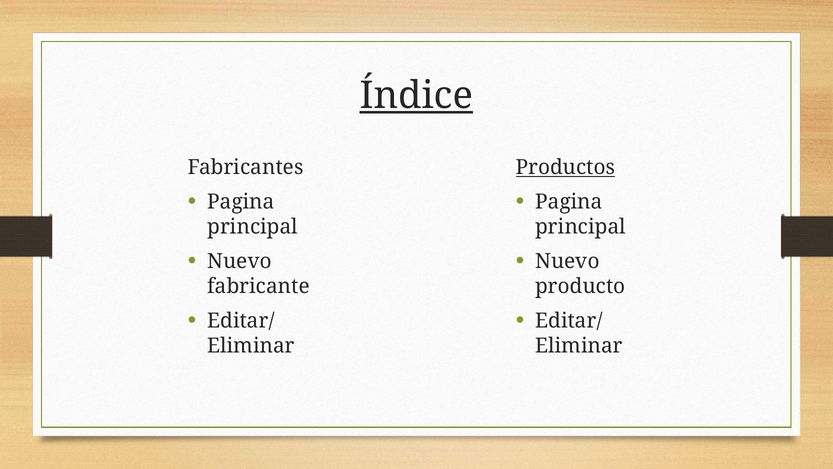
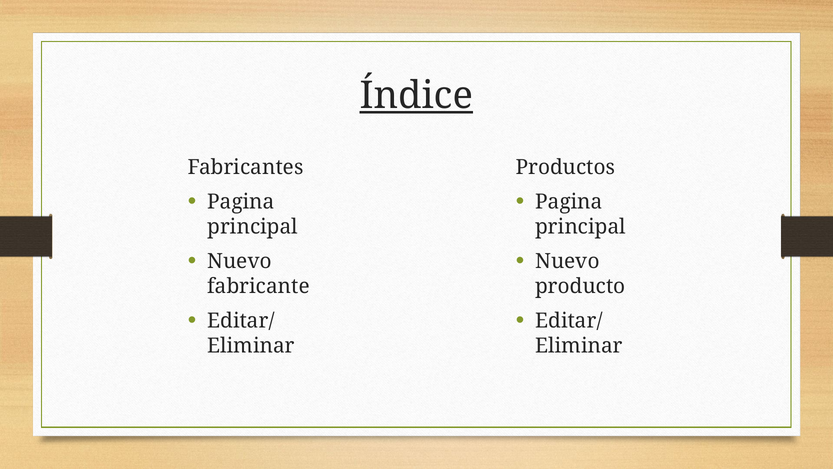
Productos underline: present -> none
